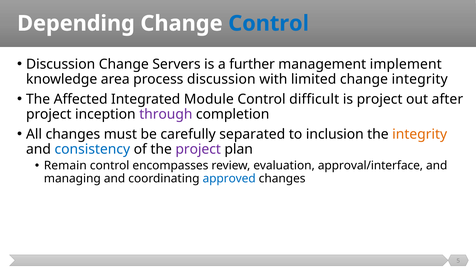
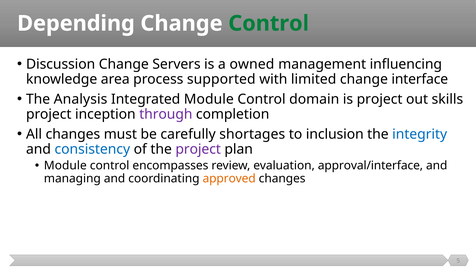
Control at (269, 23) colour: blue -> green
further: further -> owned
implement: implement -> influencing
process discussion: discussion -> supported
change integrity: integrity -> interface
Affected: Affected -> Analysis
difficult: difficult -> domain
after: after -> skills
separated: separated -> shortages
integrity at (420, 134) colour: orange -> blue
Remain at (65, 165): Remain -> Module
approved colour: blue -> orange
